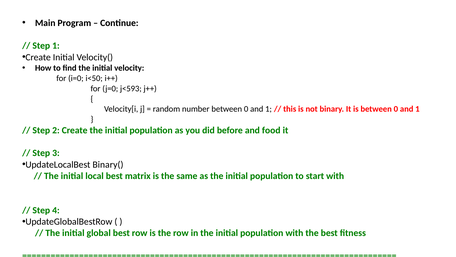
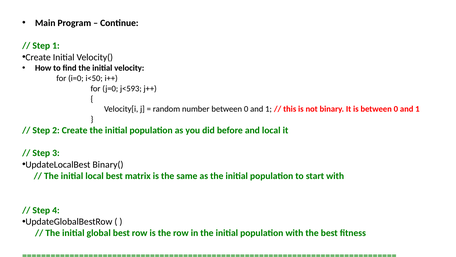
and food: food -> local
